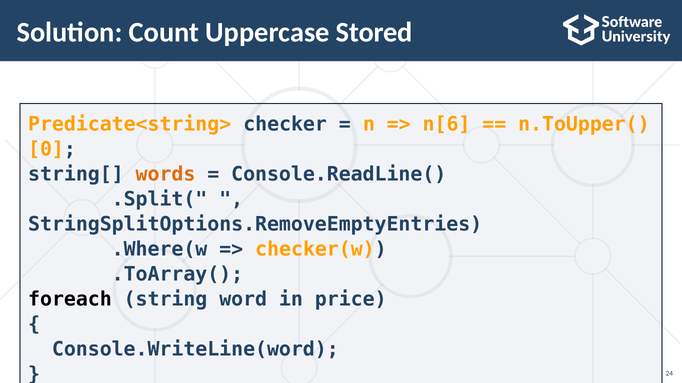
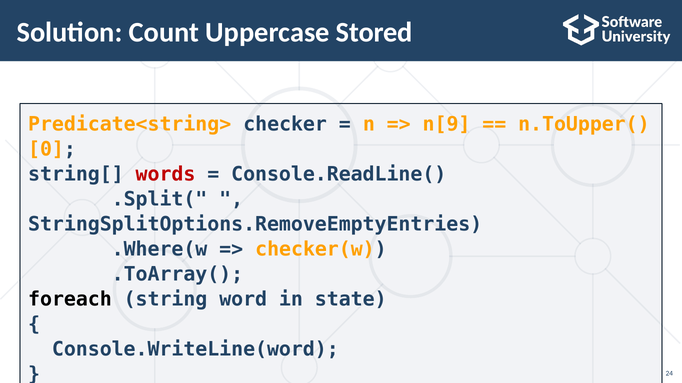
n[6: n[6 -> n[9
words colour: orange -> red
price: price -> state
